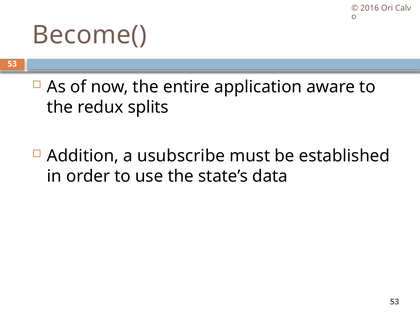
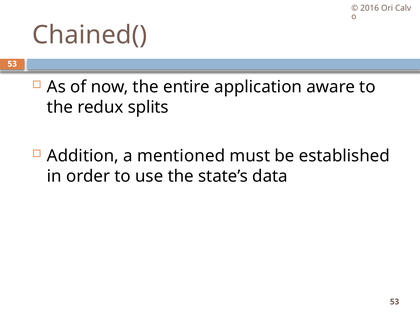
Become(: Become( -> Chained(
usubscribe: usubscribe -> mentioned
